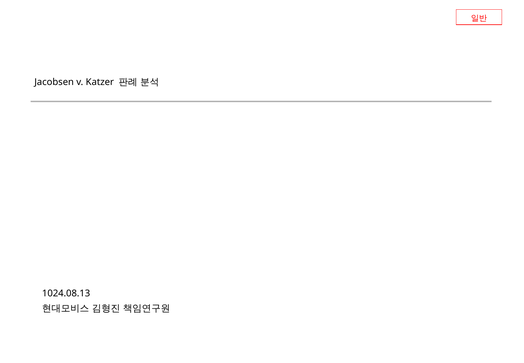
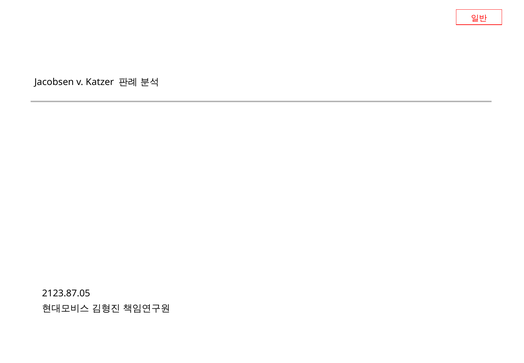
1024.08.13: 1024.08.13 -> 2123.87.05
